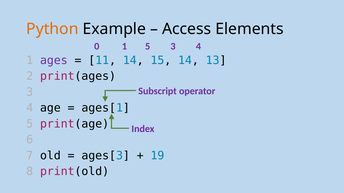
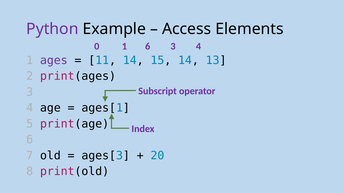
Python colour: orange -> purple
1 5: 5 -> 6
19: 19 -> 20
